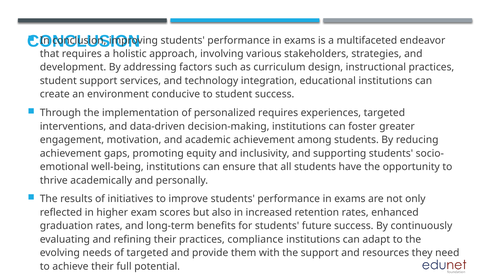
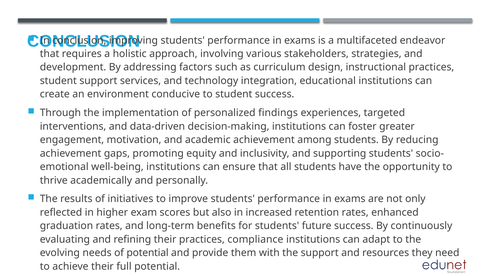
personalized requires: requires -> findings
of targeted: targeted -> potential
